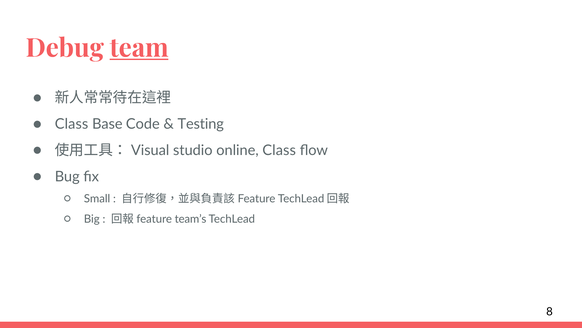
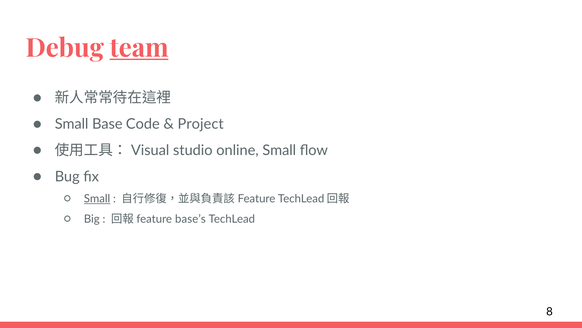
Class at (71, 124): Class -> Small
Testing: Testing -> Project
online Class: Class -> Small
Small at (97, 198) underline: none -> present
team’s: team’s -> base’s
